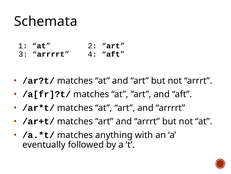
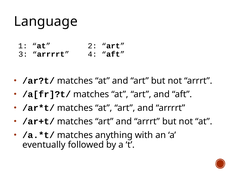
Schemata: Schemata -> Language
